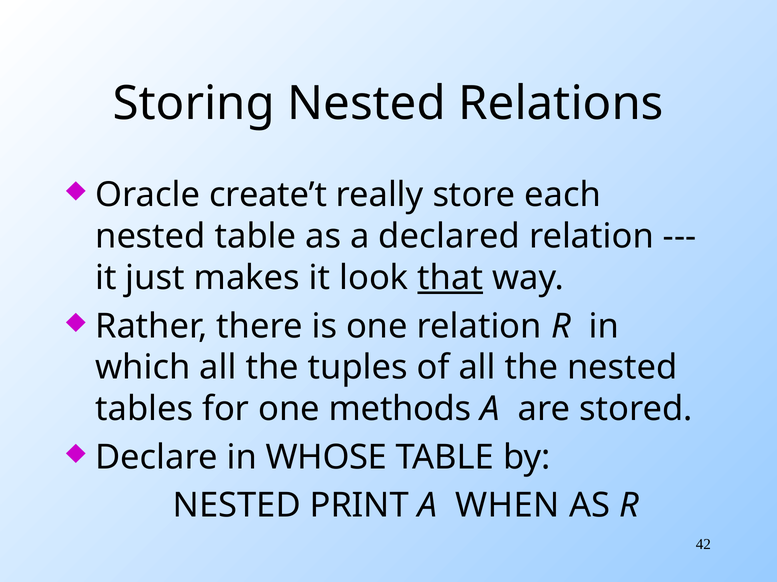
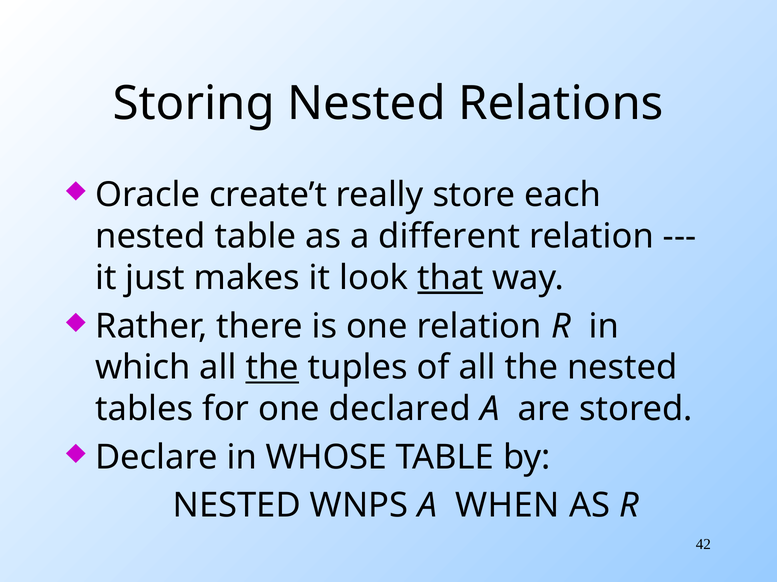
declared: declared -> different
the at (272, 368) underline: none -> present
methods: methods -> declared
PRINT: PRINT -> WNPS
